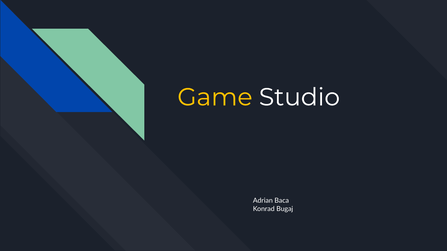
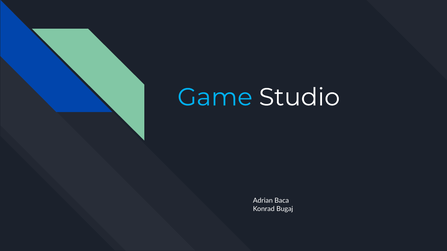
Game colour: yellow -> light blue
